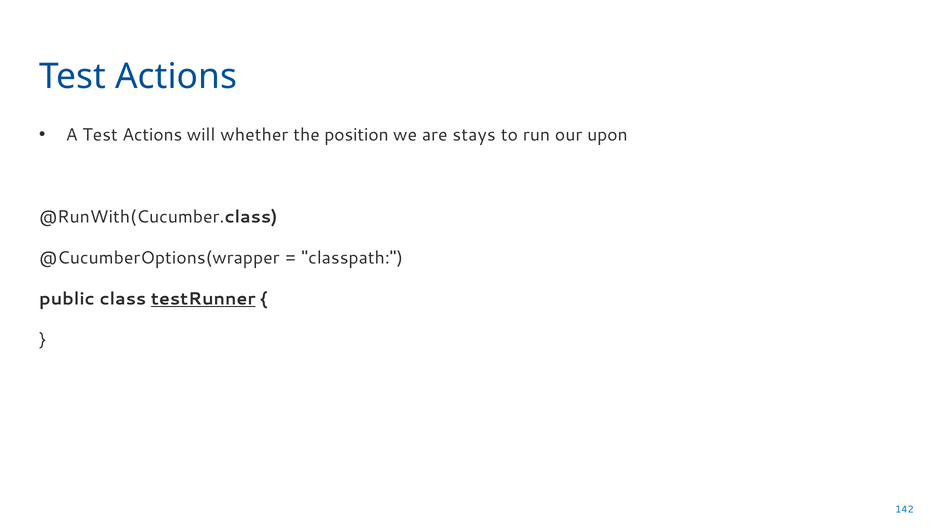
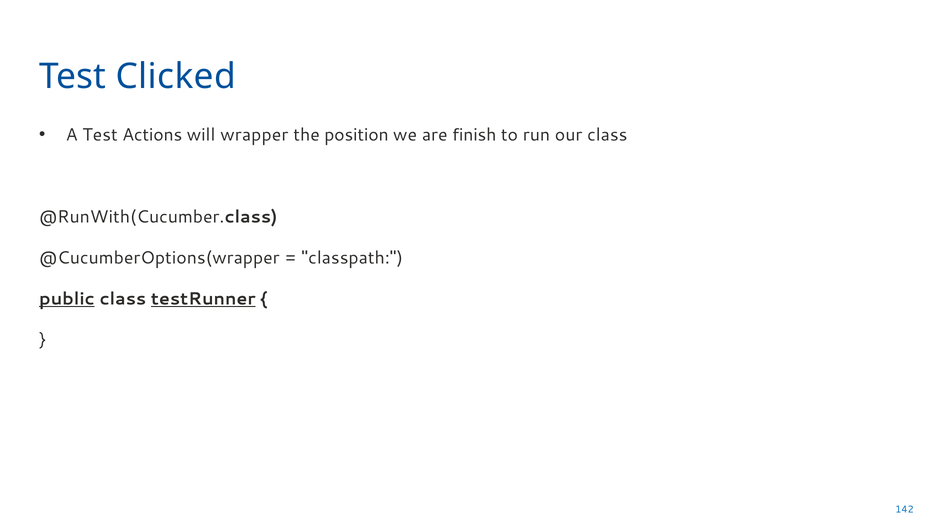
Actions at (176, 77): Actions -> Clicked
whether: whether -> wrapper
stays: stays -> finish
our upon: upon -> class
public underline: none -> present
